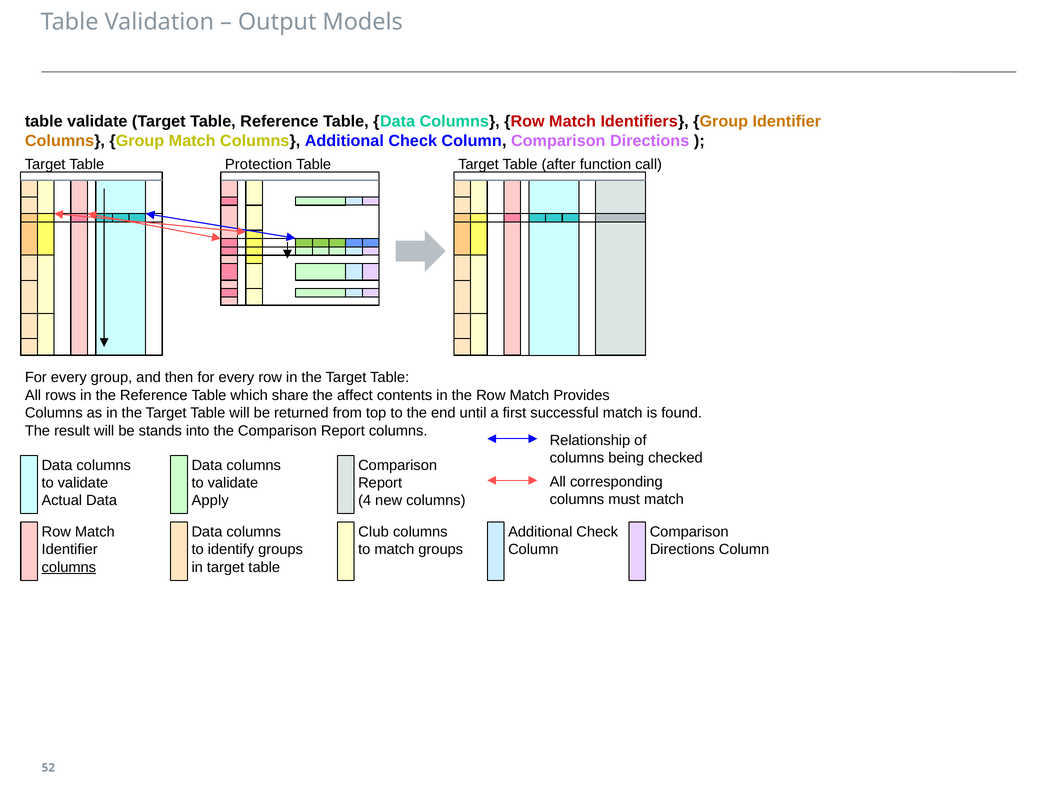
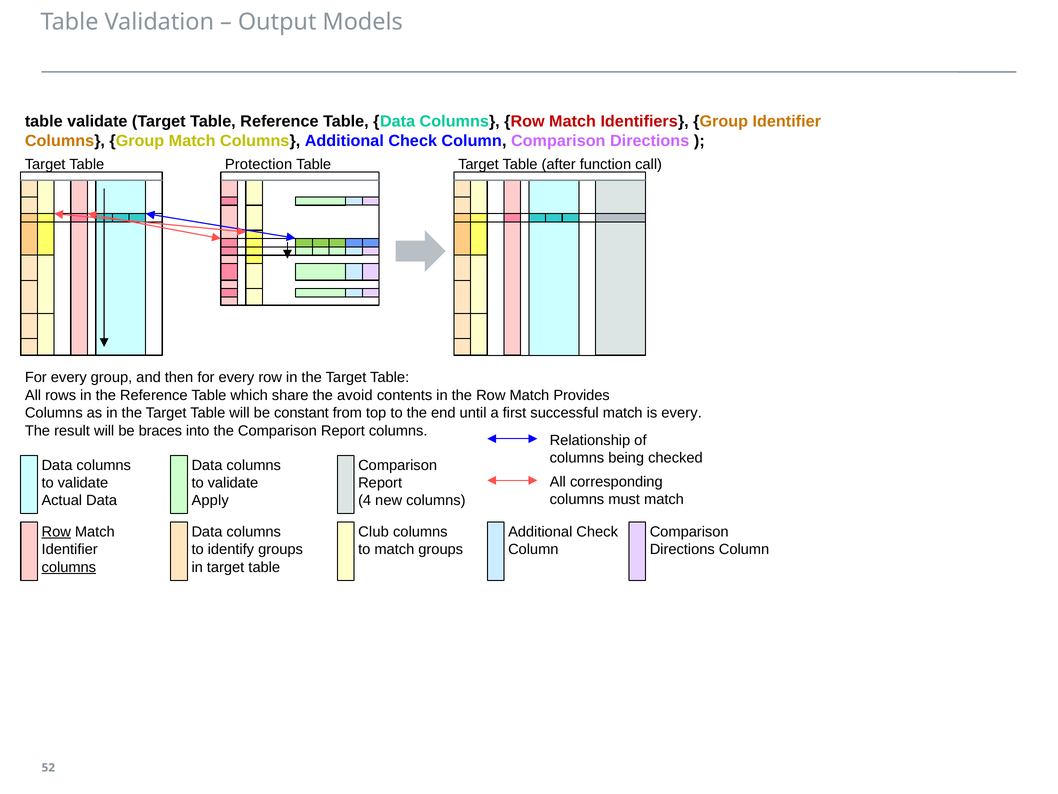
affect: affect -> avoid
returned: returned -> constant
is found: found -> every
stands: stands -> braces
Row at (56, 532) underline: none -> present
